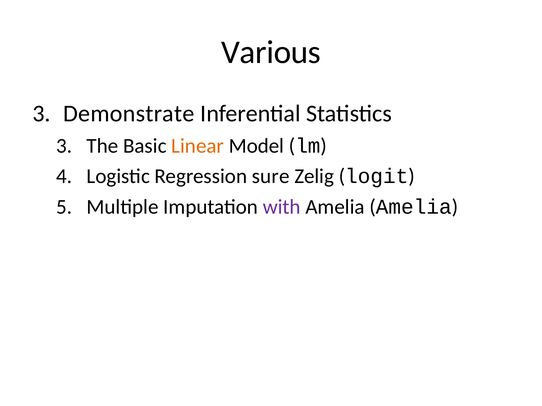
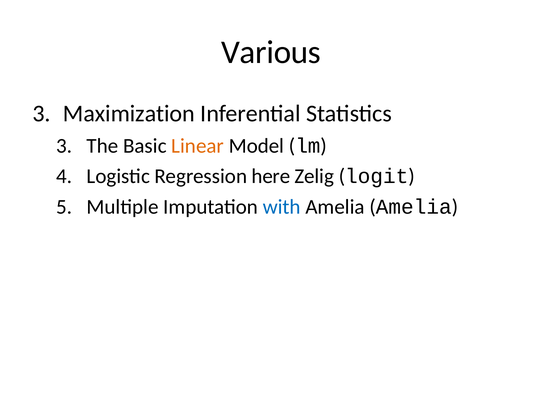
Demonstrate: Demonstrate -> Maximization
sure: sure -> here
with colour: purple -> blue
